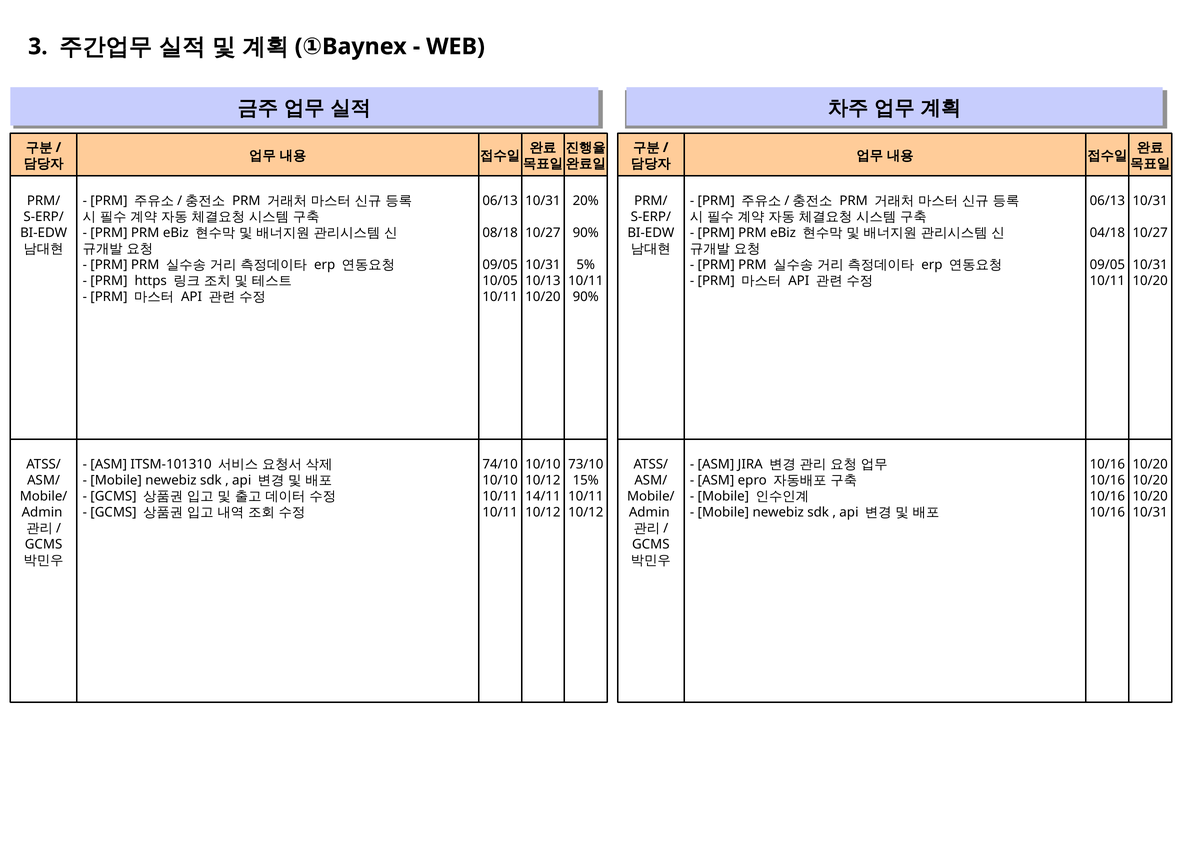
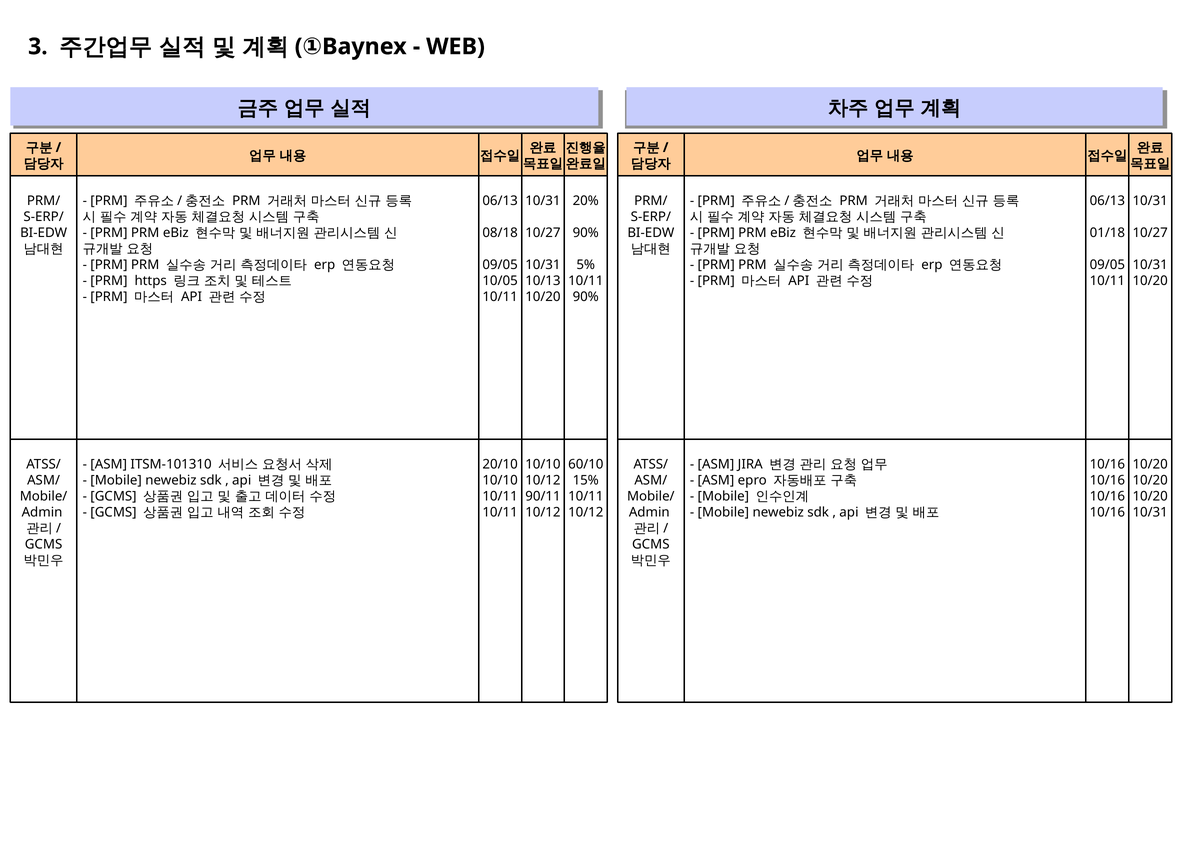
04/18: 04/18 -> 01/18
74/10: 74/10 -> 20/10
73/10: 73/10 -> 60/10
14/11: 14/11 -> 90/11
